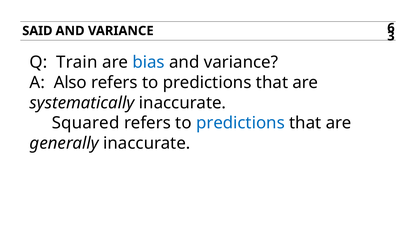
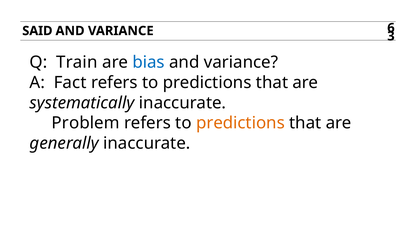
Also: Also -> Fact
Squared: Squared -> Problem
predictions at (240, 123) colour: blue -> orange
